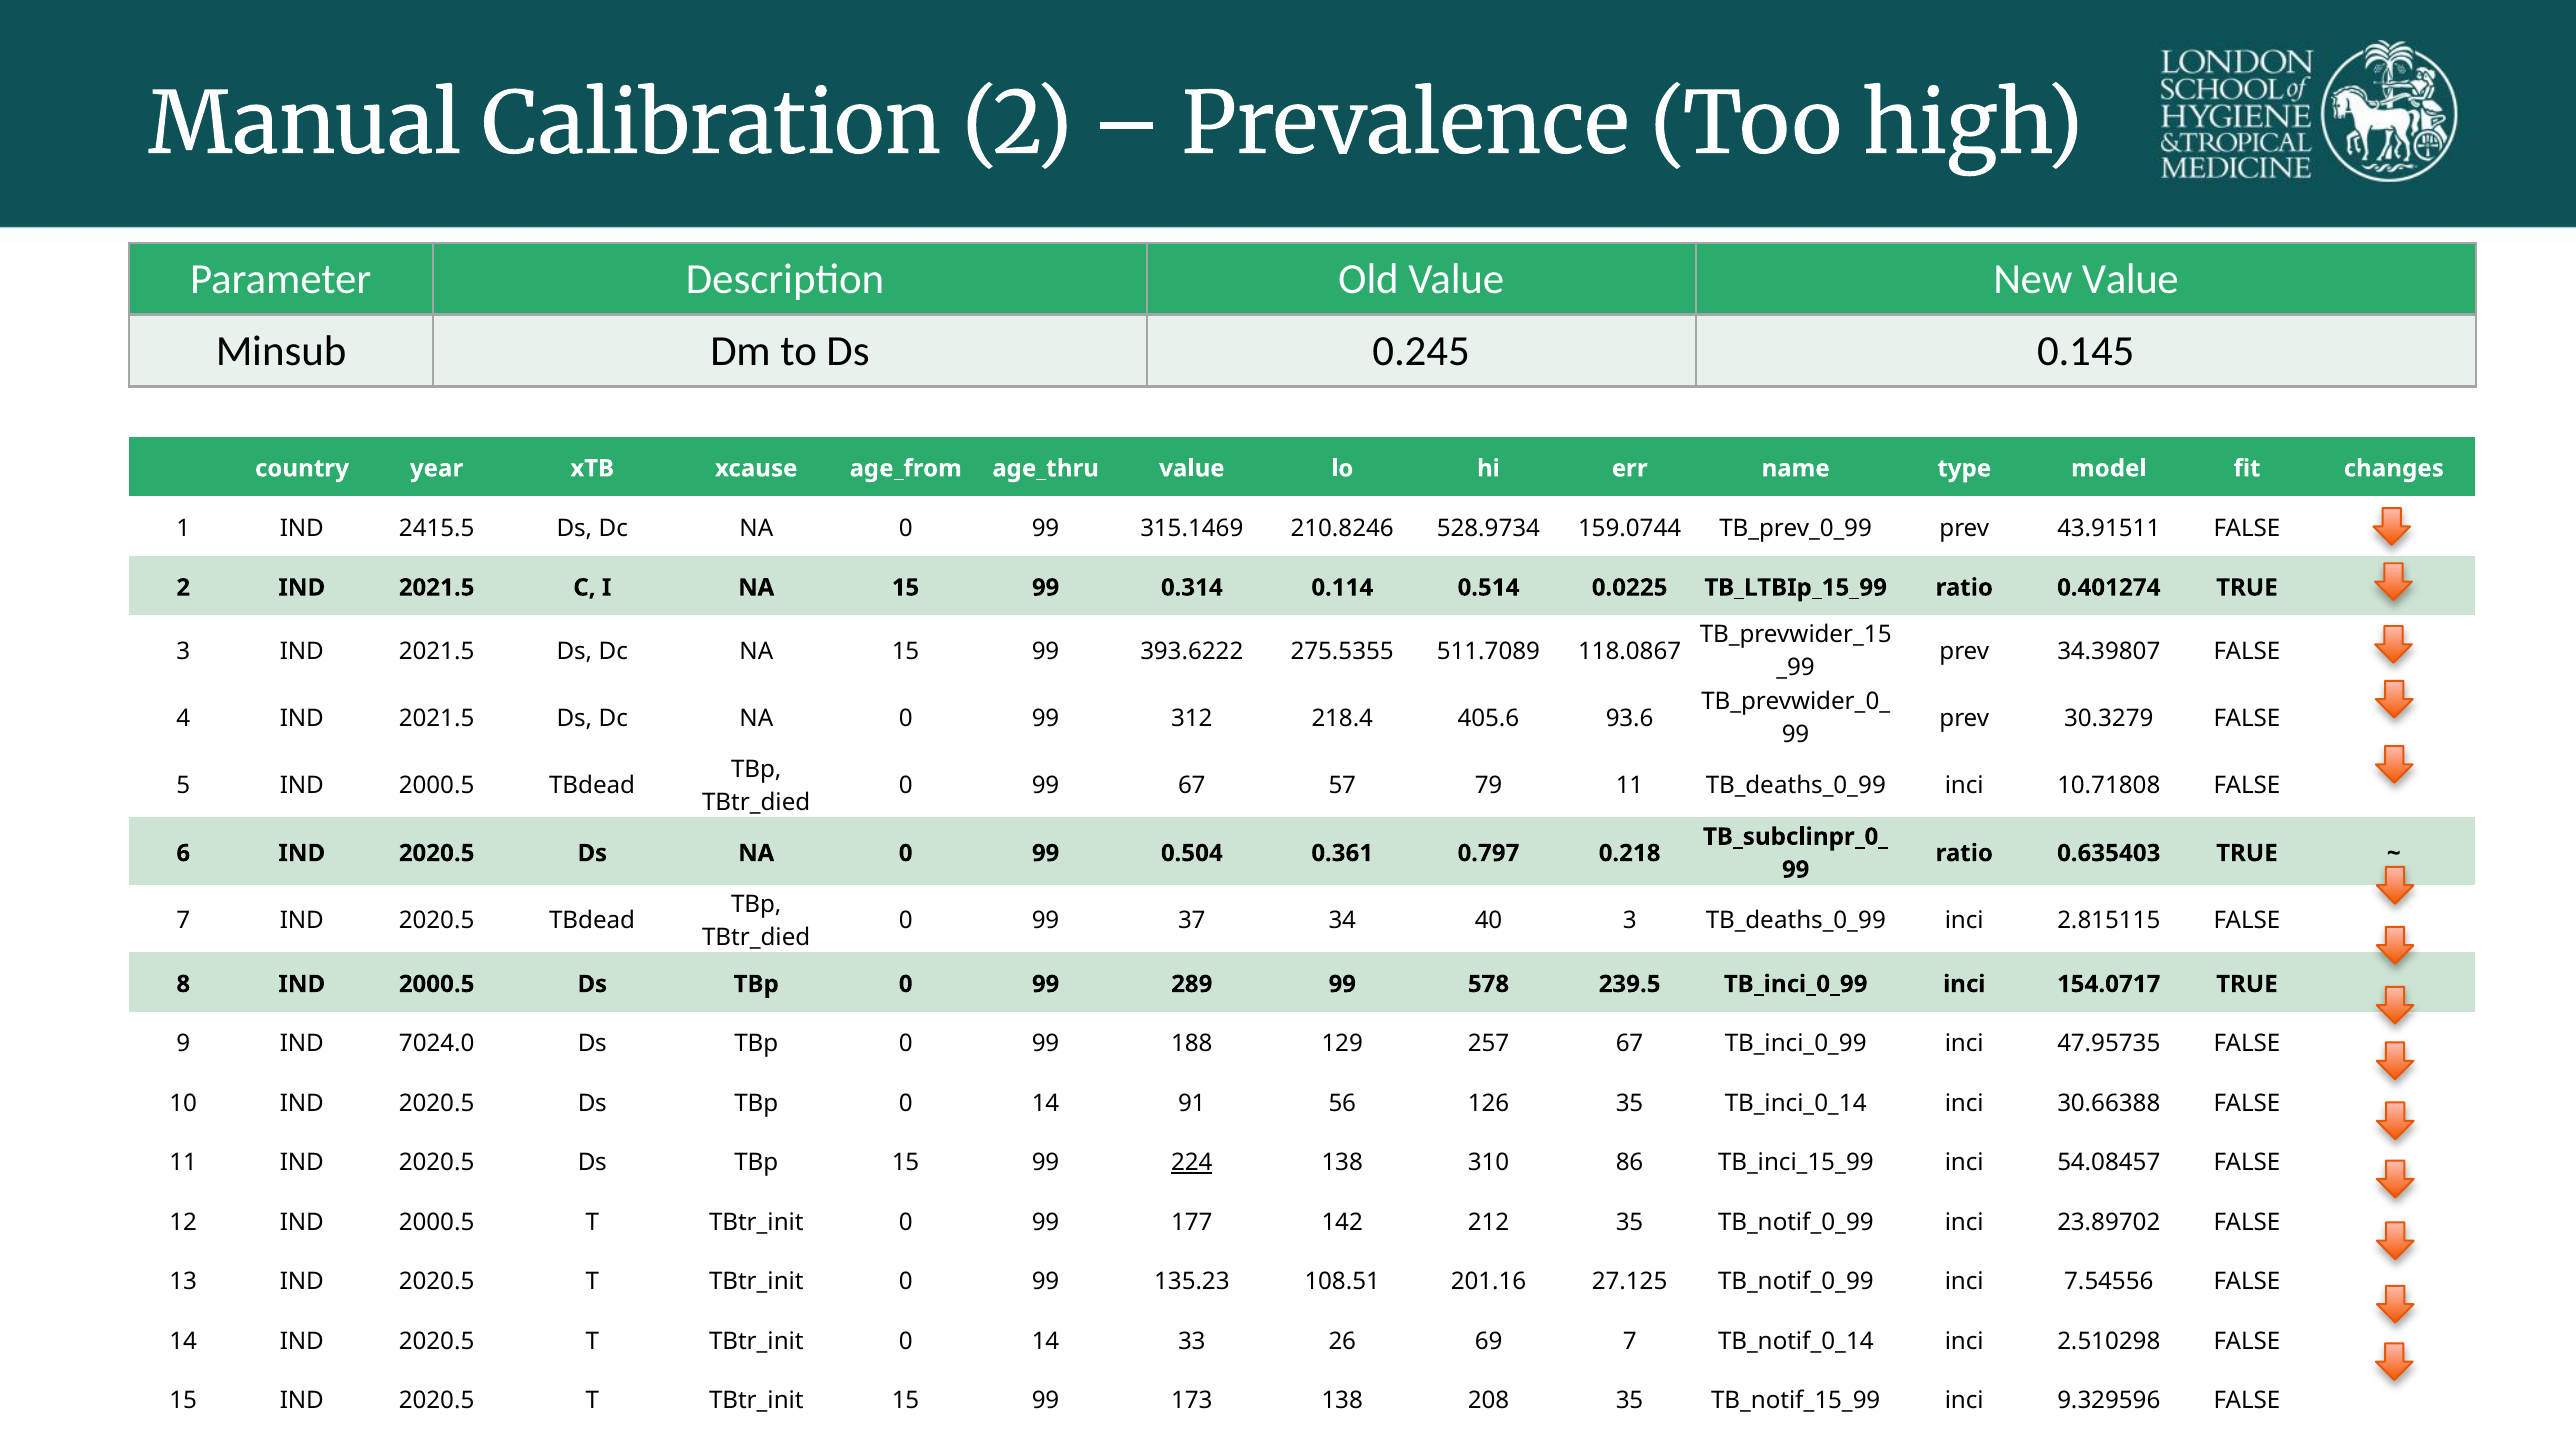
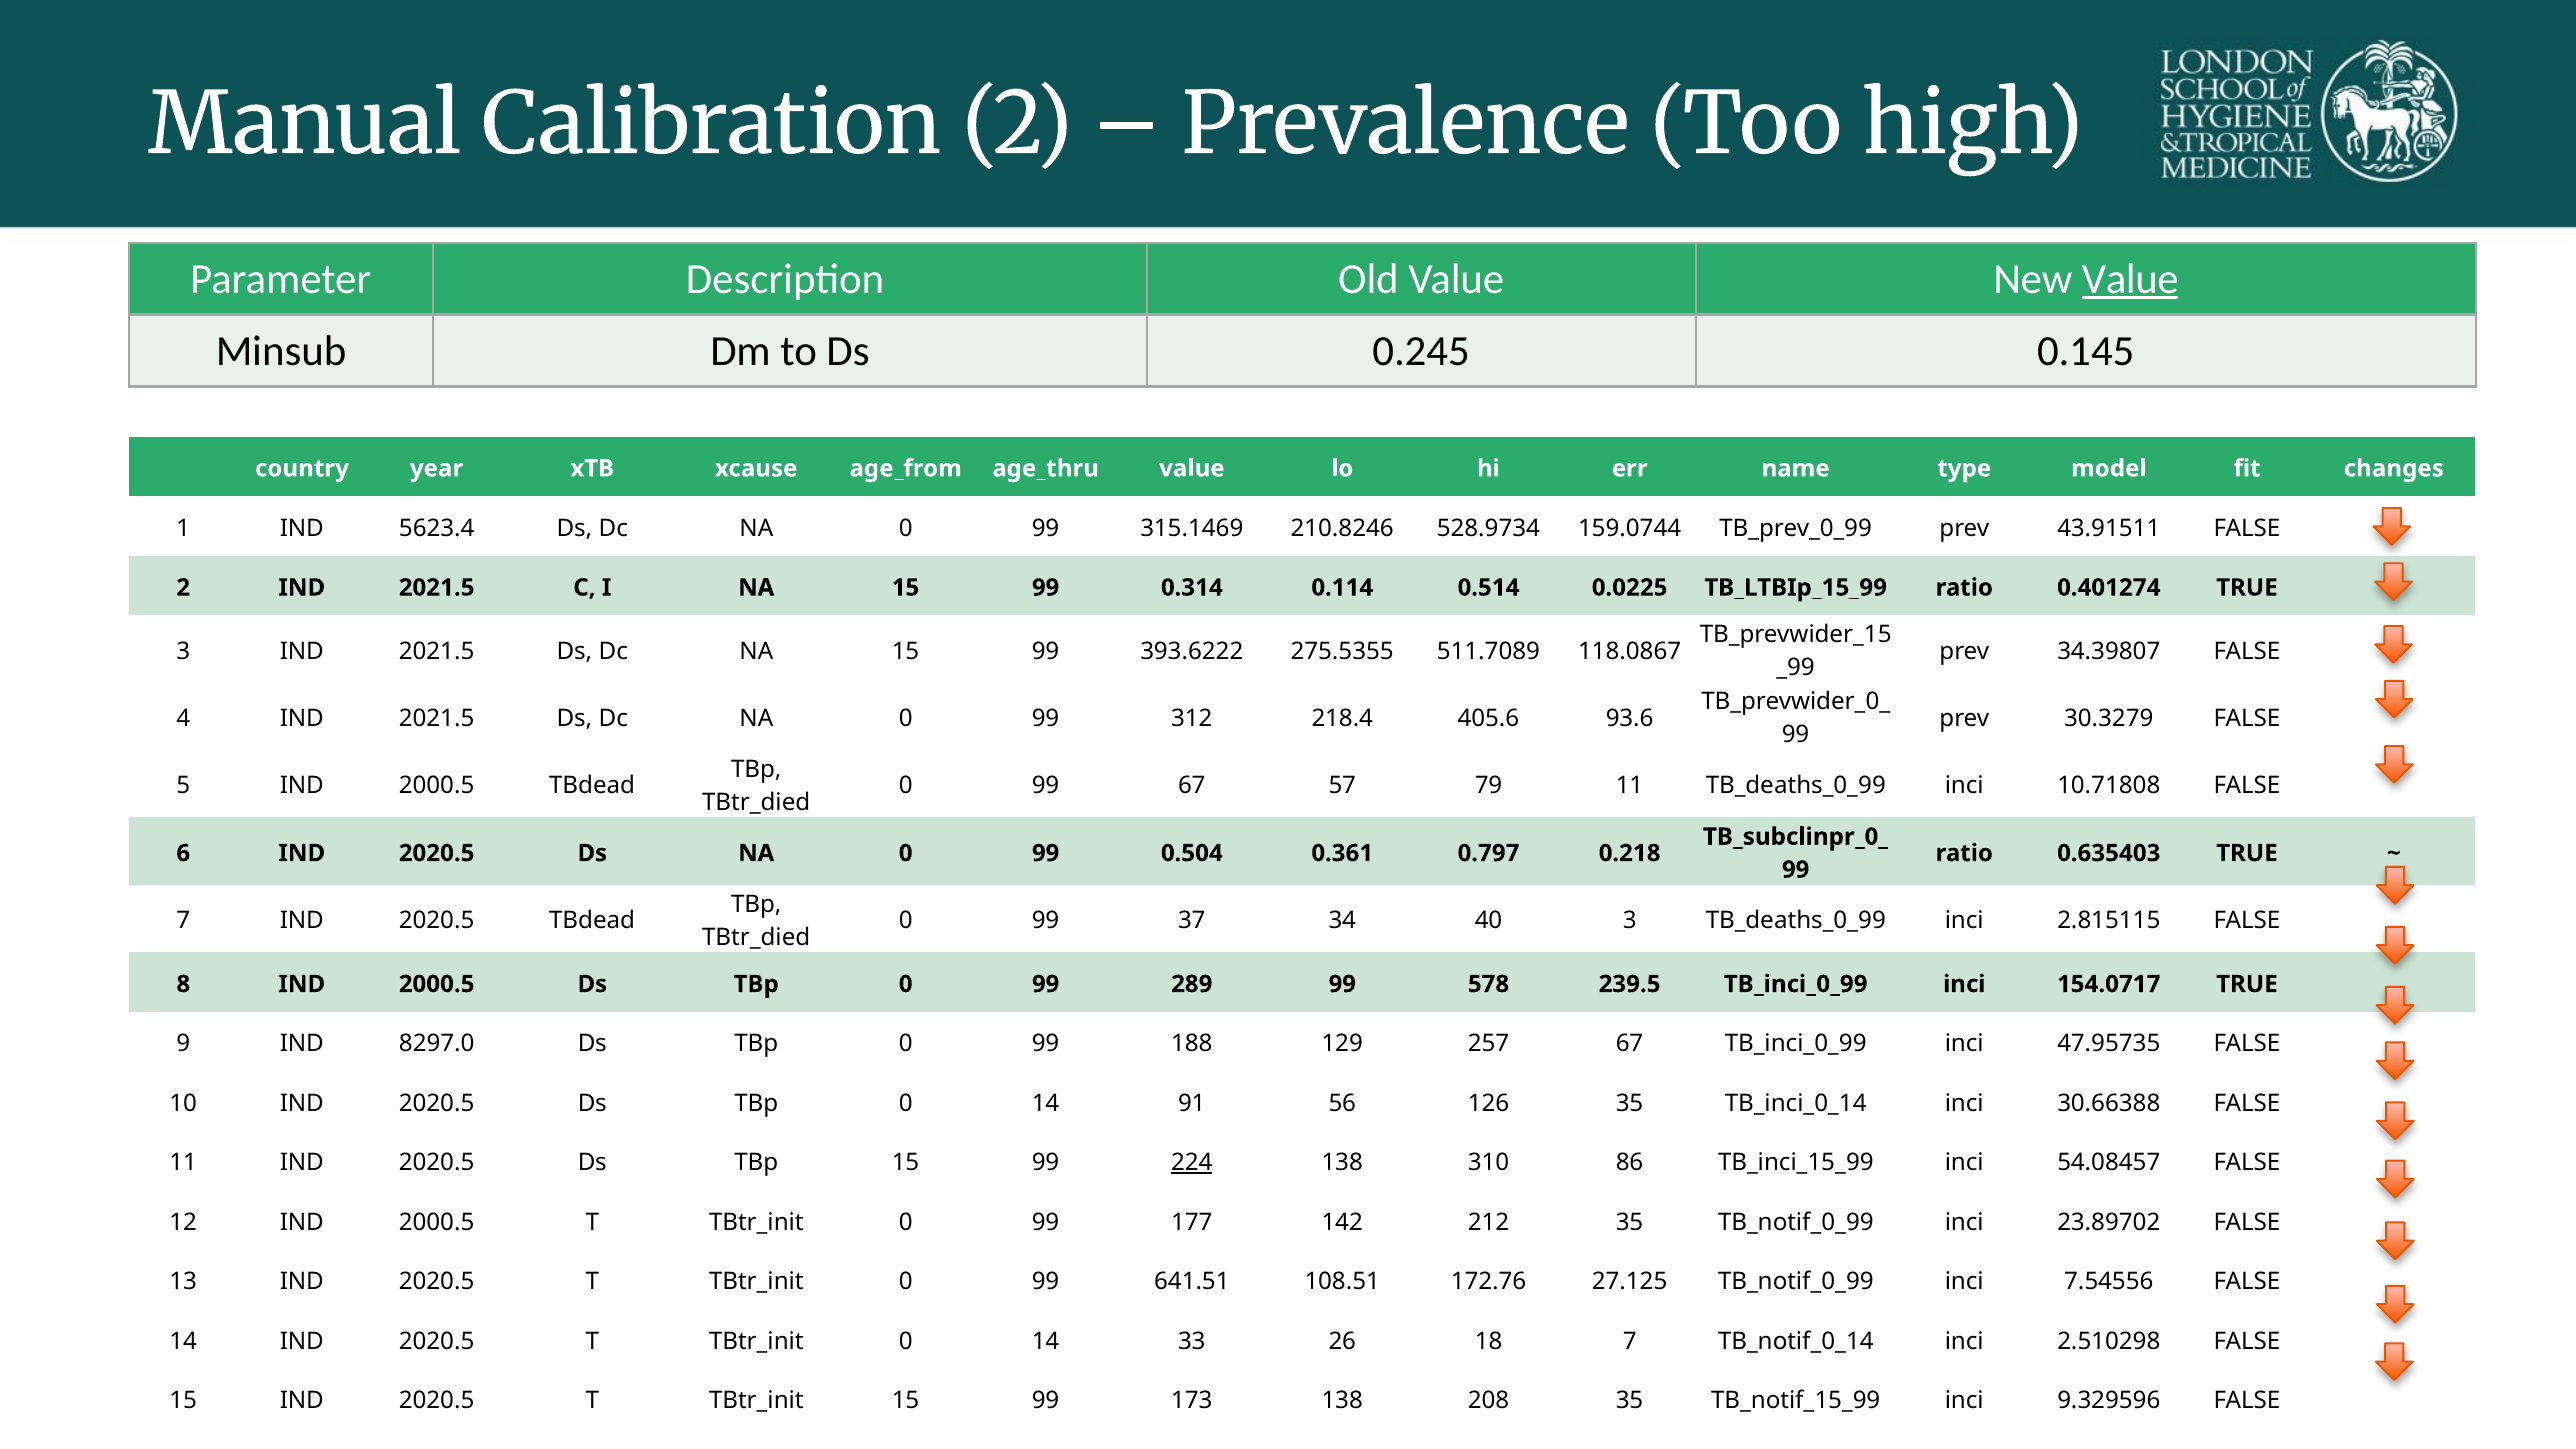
Value at (2130, 279) underline: none -> present
2415.5: 2415.5 -> 5623.4
7024.0: 7024.0 -> 8297.0
135.23: 135.23 -> 641.51
201.16: 201.16 -> 172.76
69: 69 -> 18
